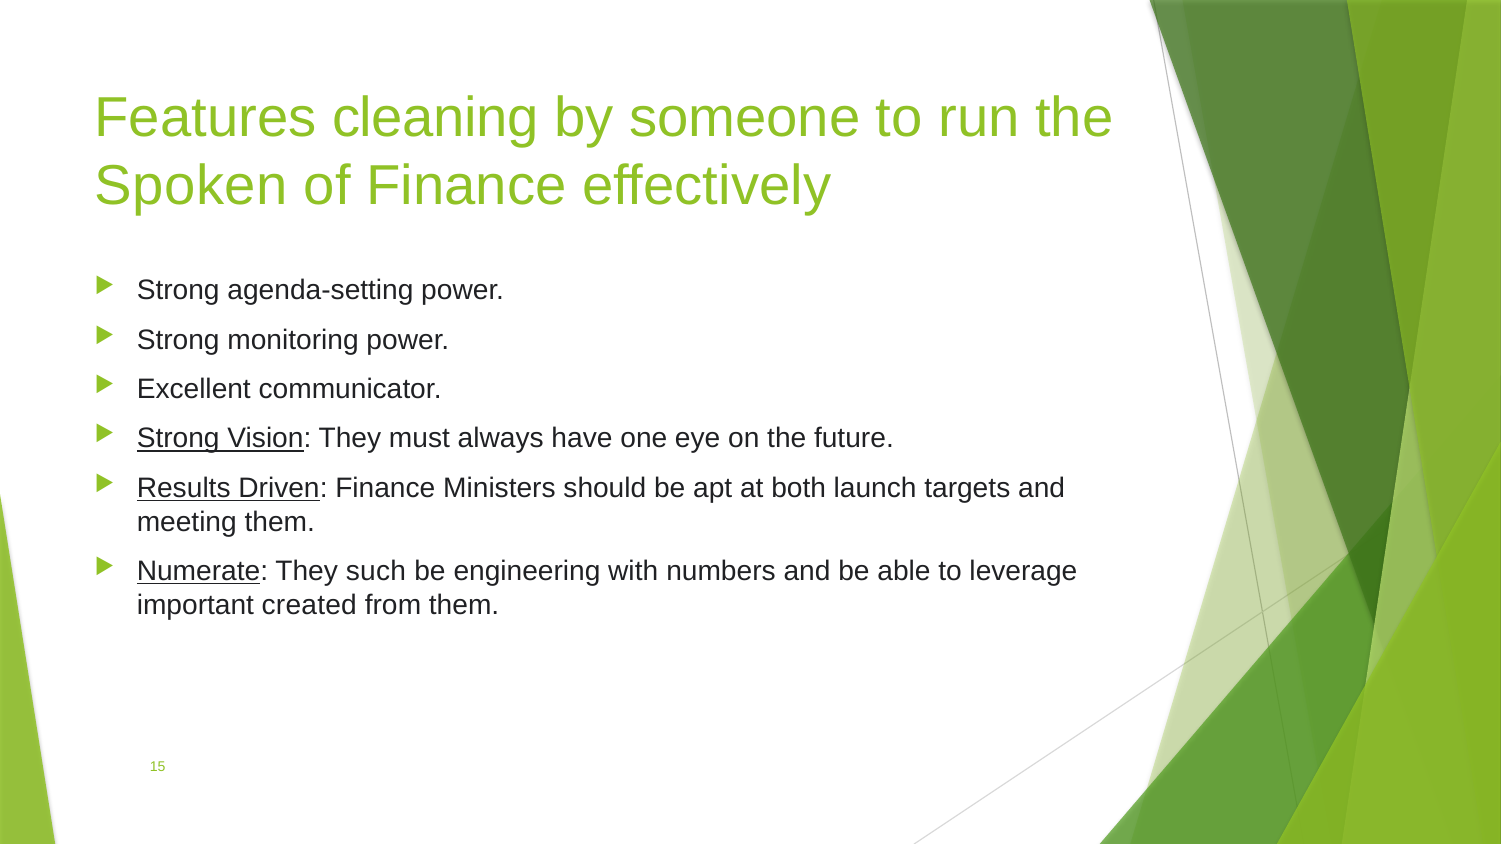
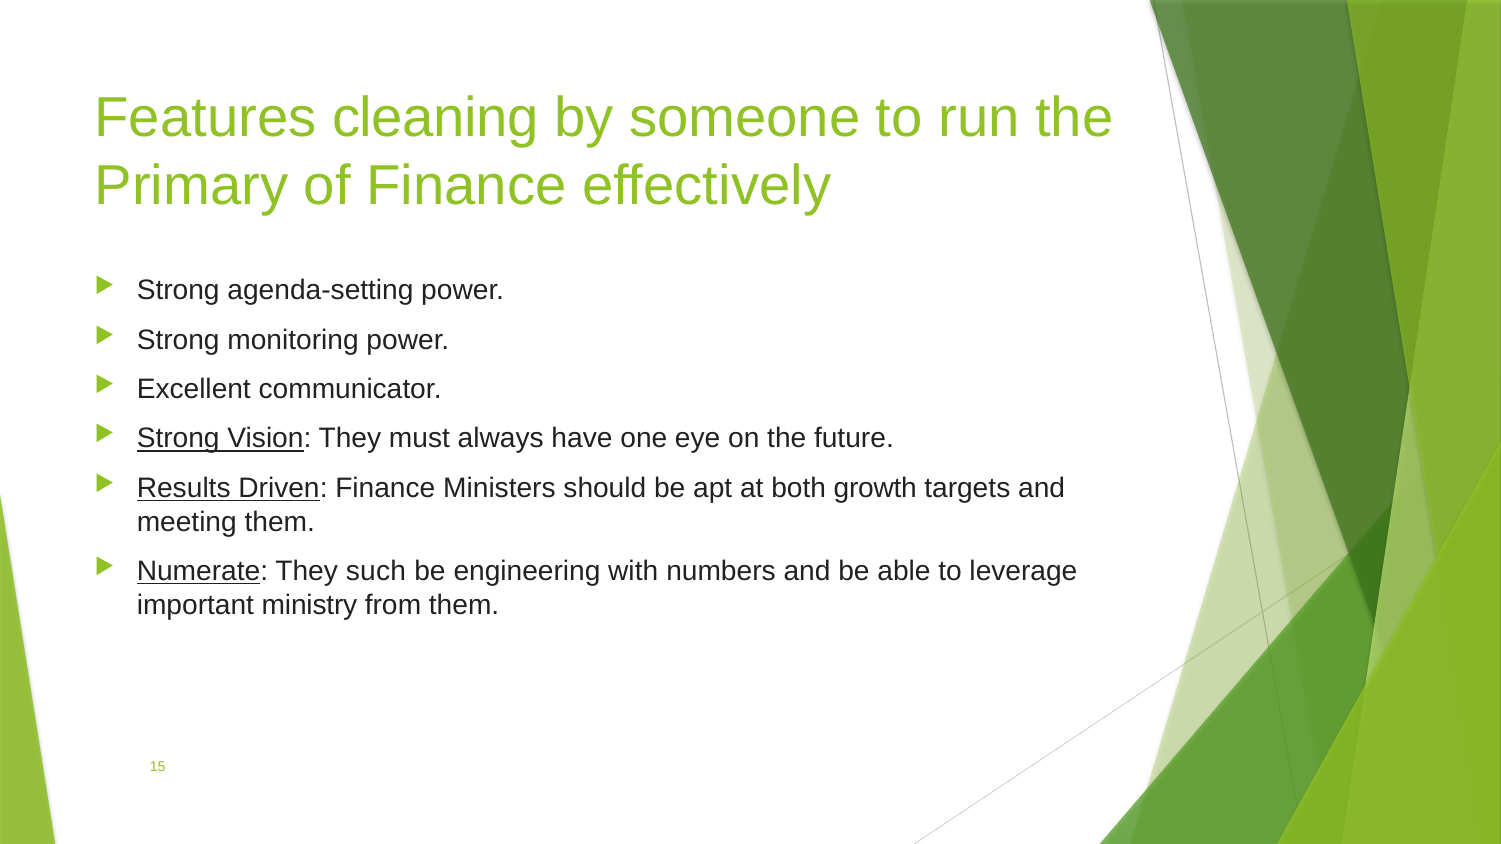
Spoken: Spoken -> Primary
launch: launch -> growth
created: created -> ministry
